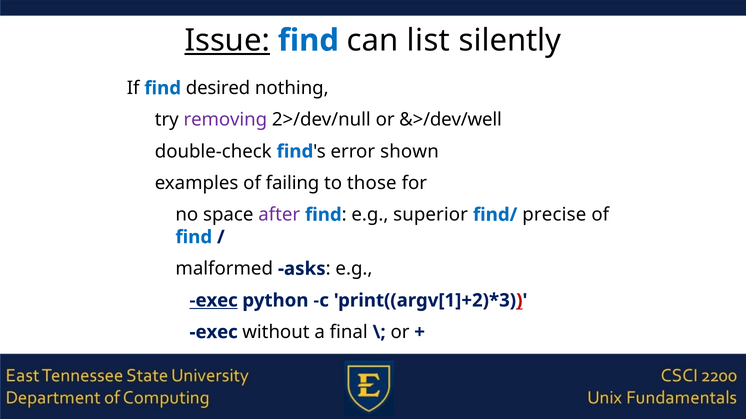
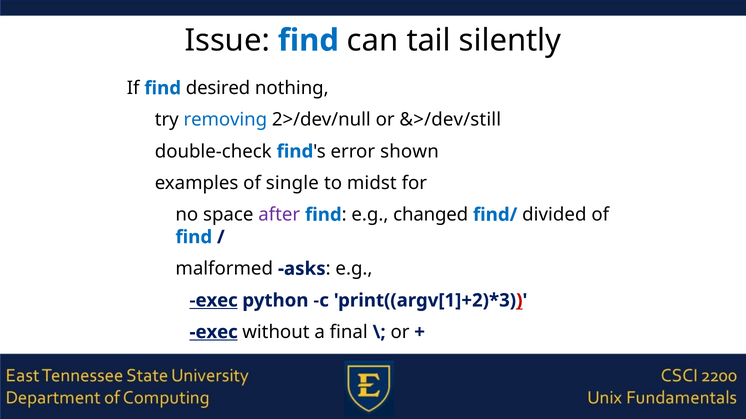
Issue underline: present -> none
list: list -> tail
removing colour: purple -> blue
&>/dev/well: &>/dev/well -> &>/dev/still
failing: failing -> single
those: those -> midst
superior: superior -> changed
precise: precise -> divided
exec at (214, 333) underline: none -> present
